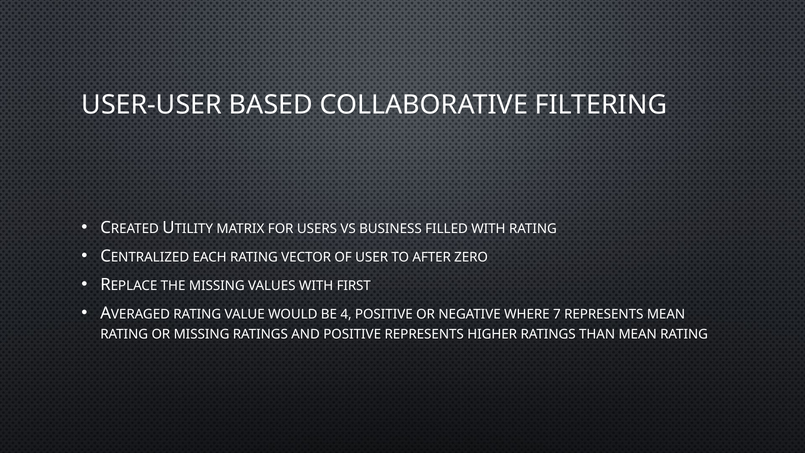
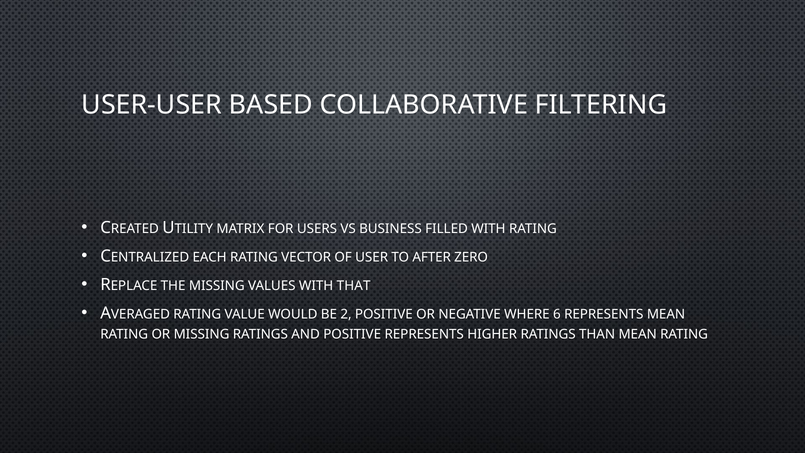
FIRST: FIRST -> THAT
4: 4 -> 2
7: 7 -> 6
